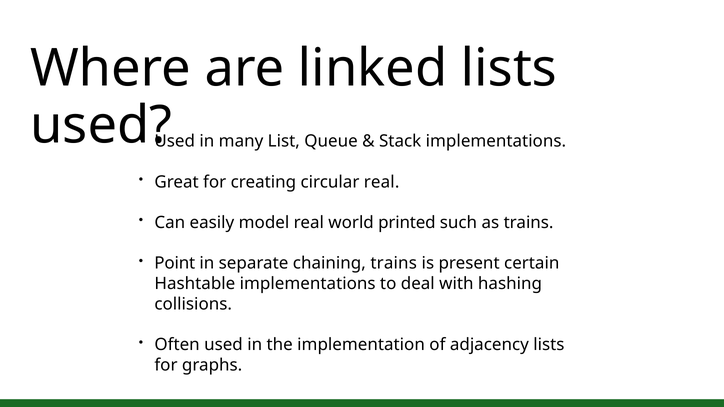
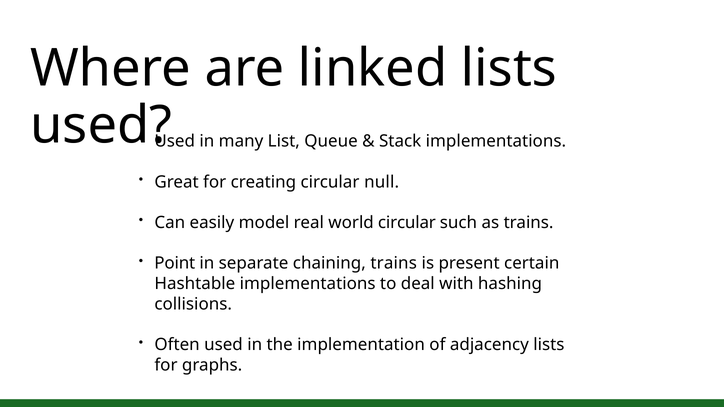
circular real: real -> null
world printed: printed -> circular
